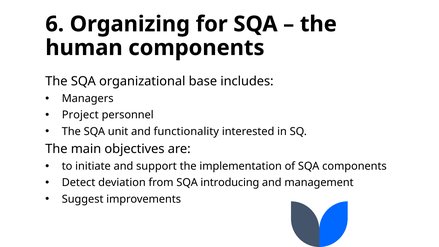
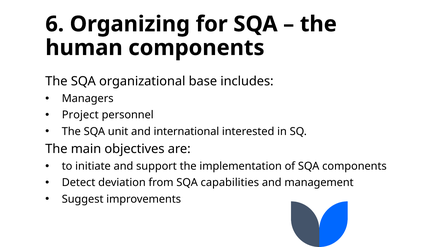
functionality: functionality -> international
introducing: introducing -> capabilities
